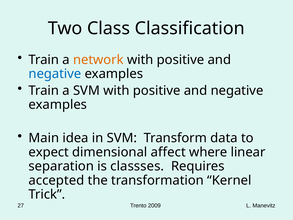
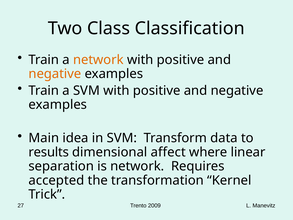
negative at (55, 74) colour: blue -> orange
expect: expect -> results
is classses: classses -> network
